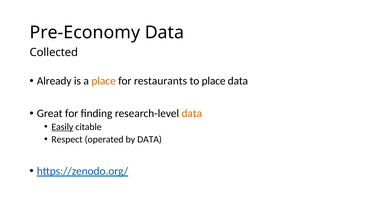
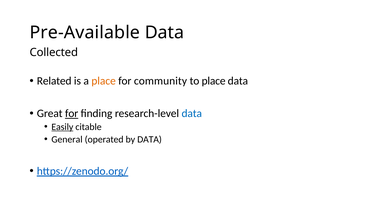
Pre-Economy: Pre-Economy -> Pre-Available
Already: Already -> Related
restaurants: restaurants -> community
for at (72, 114) underline: none -> present
data at (192, 114) colour: orange -> blue
Respect: Respect -> General
